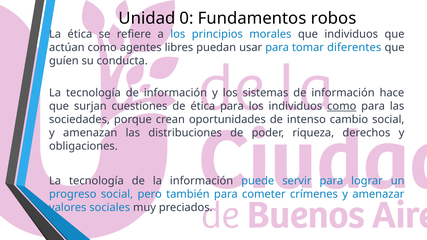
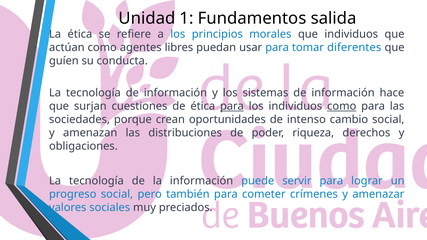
0: 0 -> 1
robos: robos -> salida
para at (232, 106) underline: none -> present
